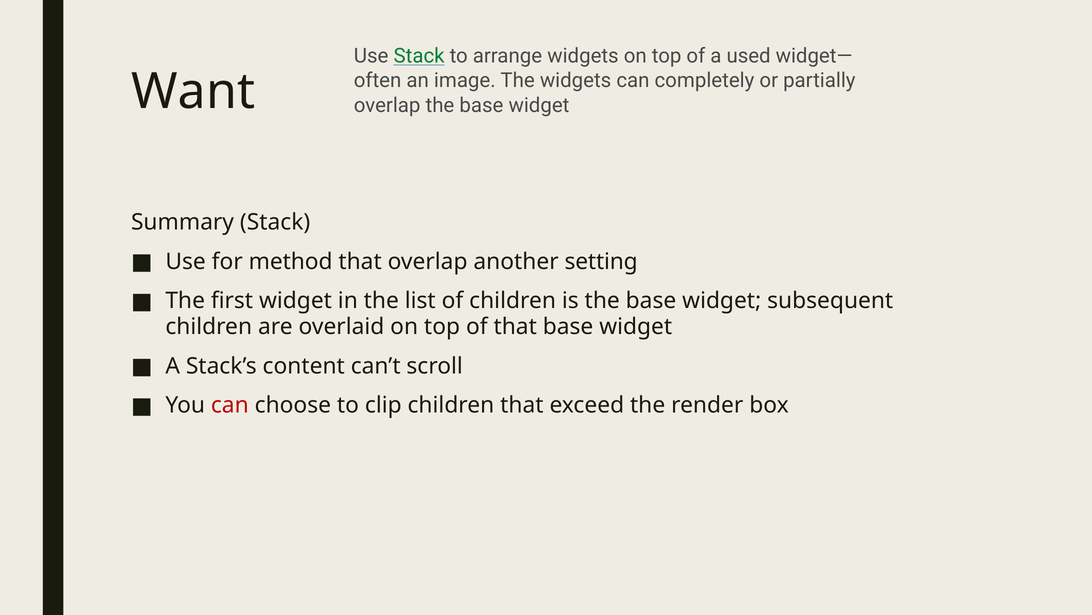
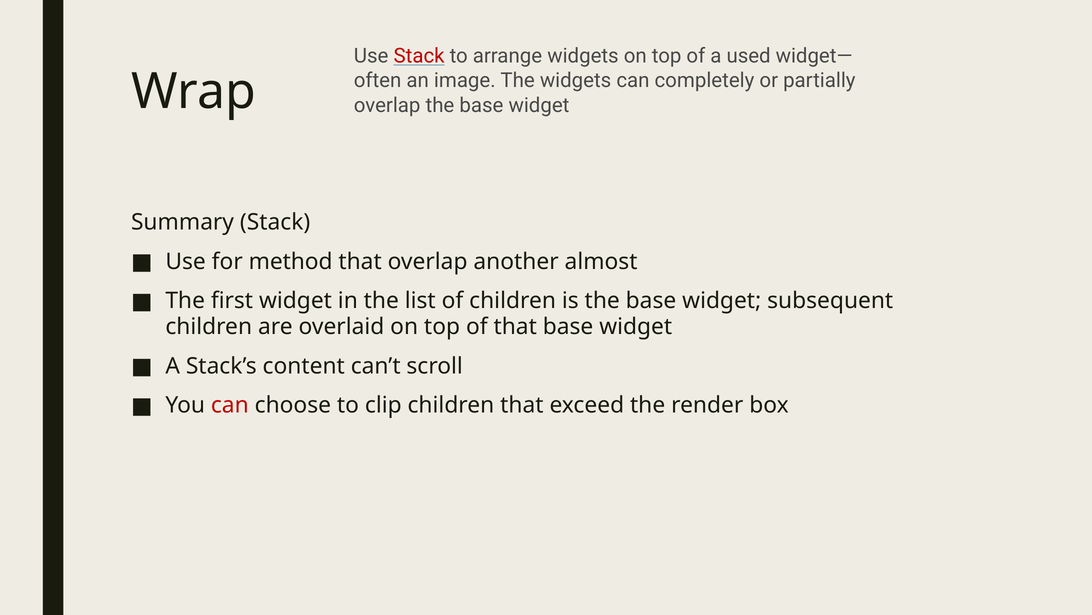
Stack at (419, 56) colour: green -> red
Want: Want -> Wrap
setting: setting -> almost
